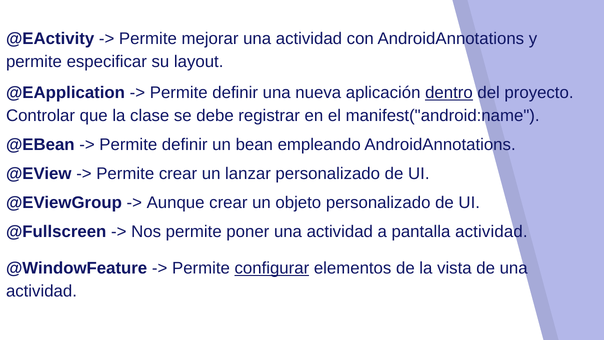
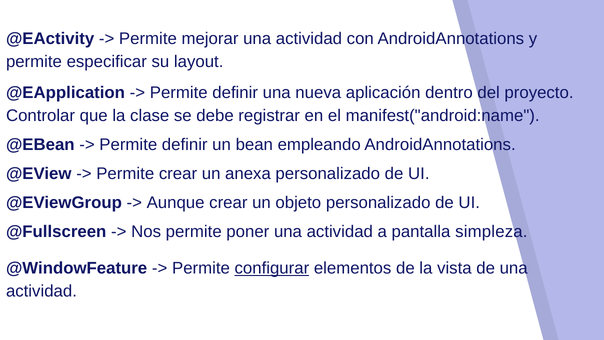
dentro underline: present -> none
lanzar: lanzar -> anexa
pantalla actividad: actividad -> simpleza
